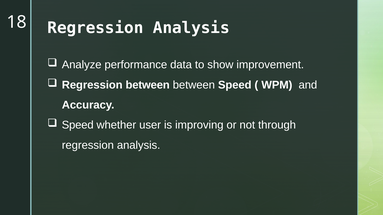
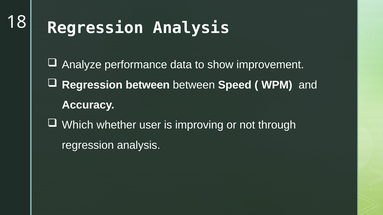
Speed at (78, 125): Speed -> Which
